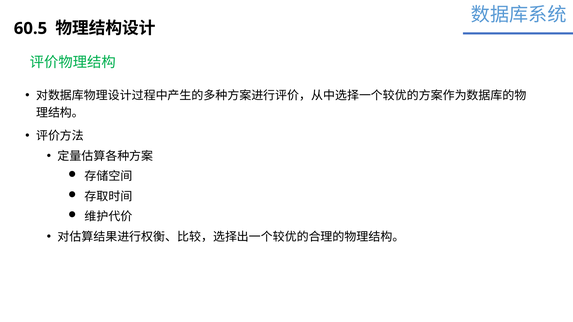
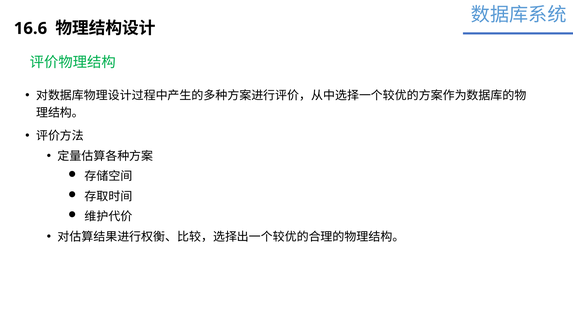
60.5: 60.5 -> 16.6
